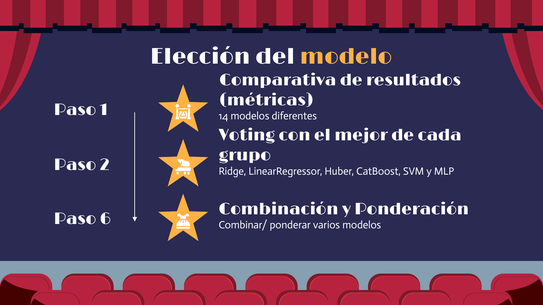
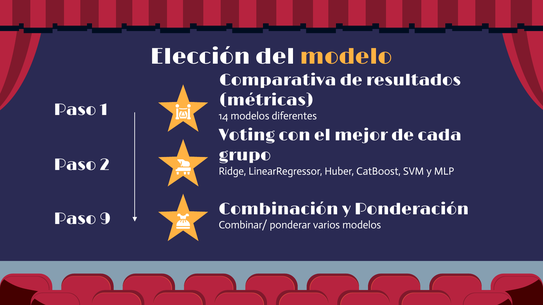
6: 6 -> 9
